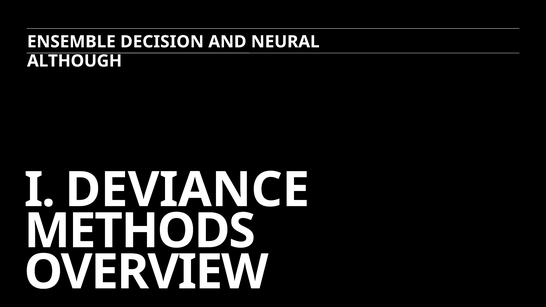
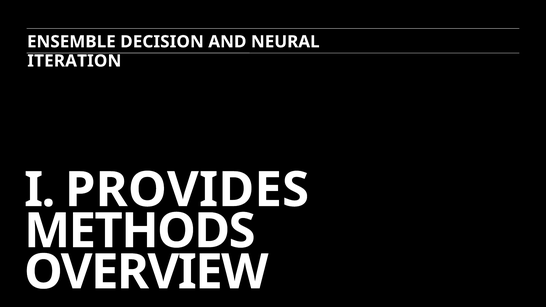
ALTHOUGH: ALTHOUGH -> ITERATION
DEVIANCE: DEVIANCE -> PROVIDES
